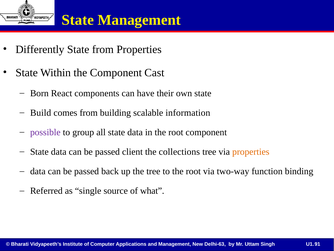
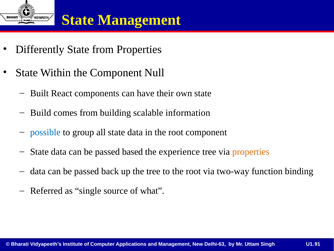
Cast: Cast -> Null
Born: Born -> Built
possible colour: purple -> blue
client: client -> based
collections: collections -> experience
